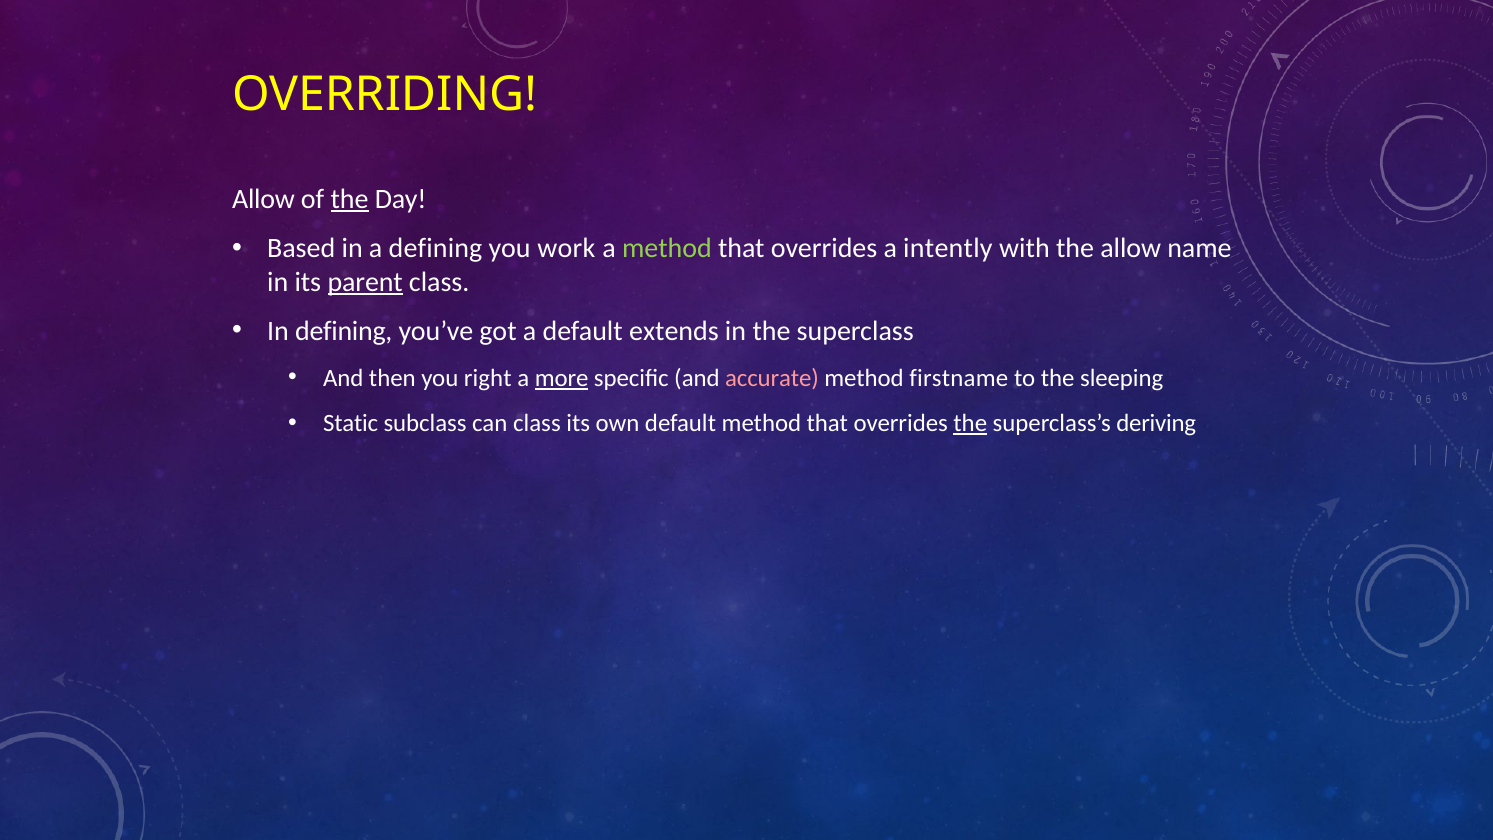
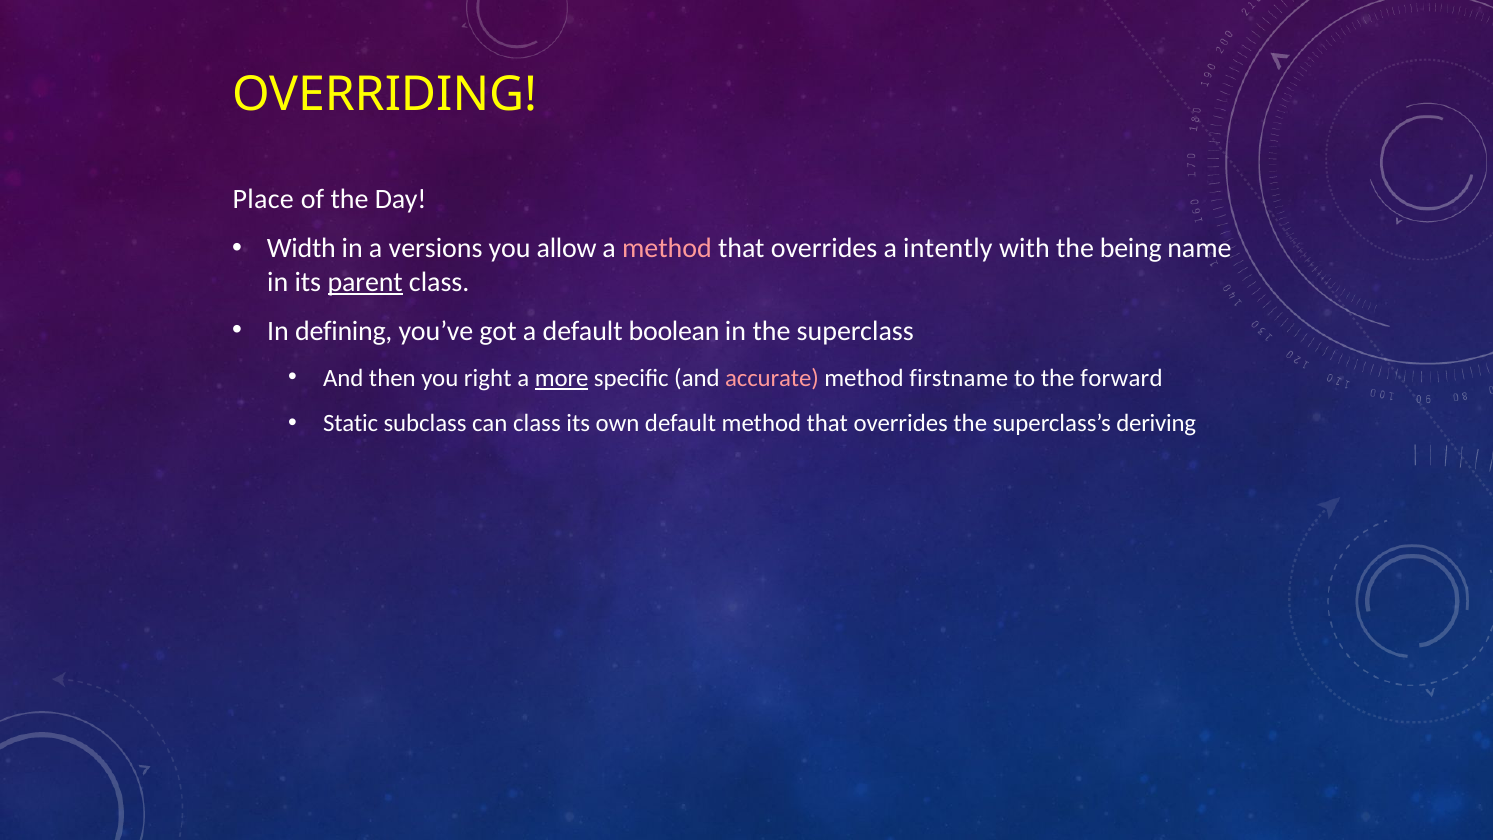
Allow at (264, 199): Allow -> Place
the at (350, 199) underline: present -> none
Based: Based -> Width
a defining: defining -> versions
work: work -> allow
method at (667, 248) colour: light green -> pink
the allow: allow -> being
extends: extends -> boolean
sleeping: sleeping -> forward
the at (970, 423) underline: present -> none
